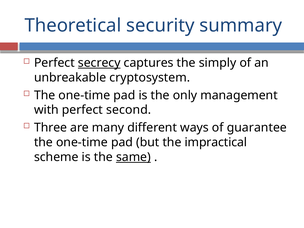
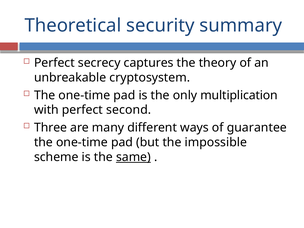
secrecy underline: present -> none
simply: simply -> theory
management: management -> multiplication
impractical: impractical -> impossible
